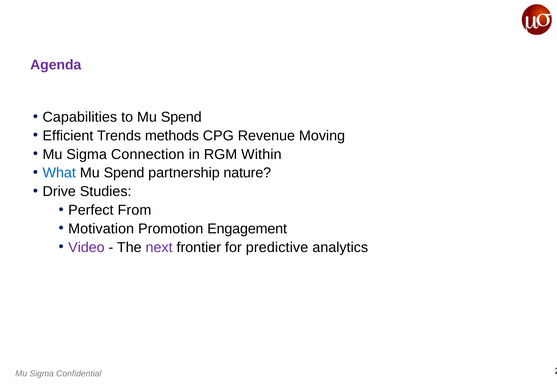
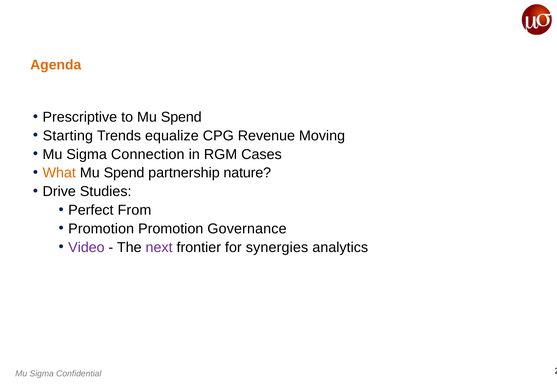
Agenda colour: purple -> orange
Capabilities: Capabilities -> Prescriptive
Efficient: Efficient -> Starting
methods: methods -> equalize
Within: Within -> Cases
What colour: blue -> orange
Motivation at (101, 229): Motivation -> Promotion
Engagement: Engagement -> Governance
predictive: predictive -> synergies
